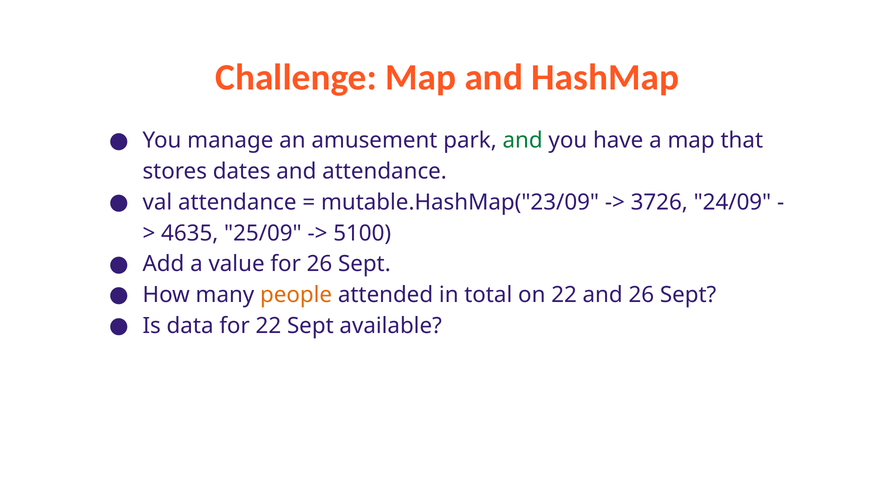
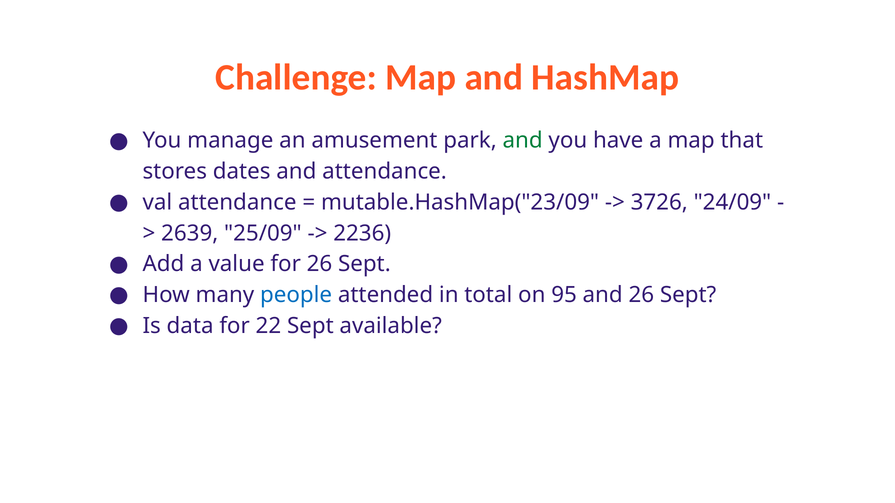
4635: 4635 -> 2639
5100: 5100 -> 2236
people colour: orange -> blue
on 22: 22 -> 95
